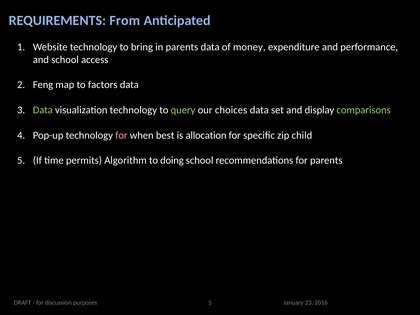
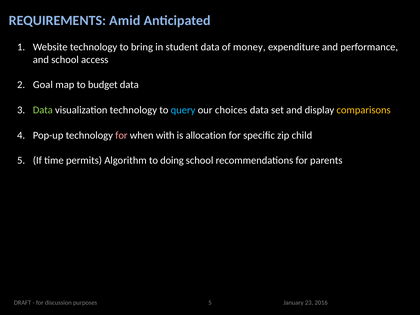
From: From -> Amid
in parents: parents -> student
Feng: Feng -> Goal
factors: factors -> budget
query colour: light green -> light blue
comparisons colour: light green -> yellow
best: best -> with
